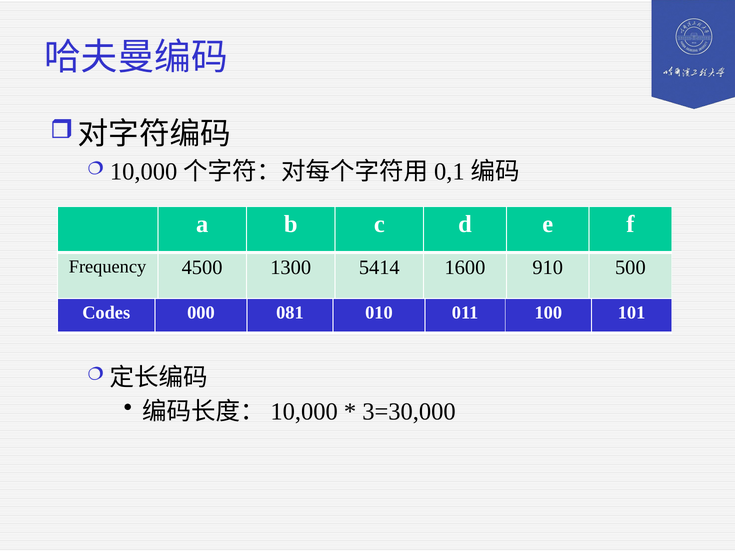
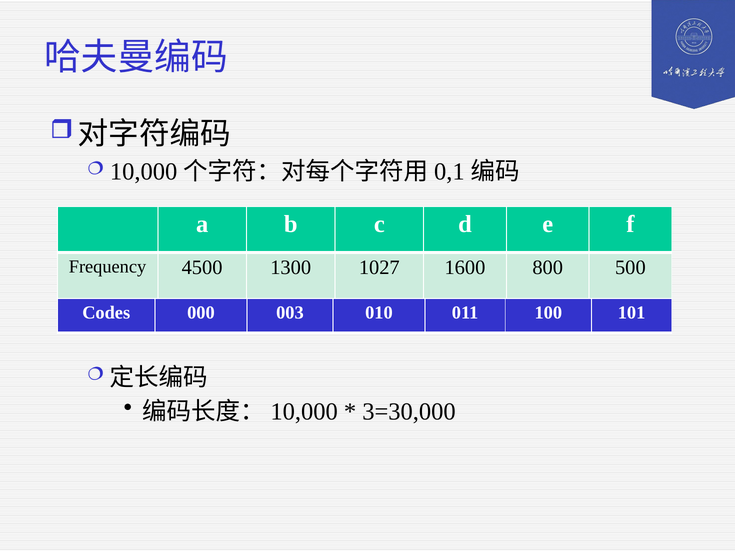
5414: 5414 -> 1027
910: 910 -> 800
081: 081 -> 003
